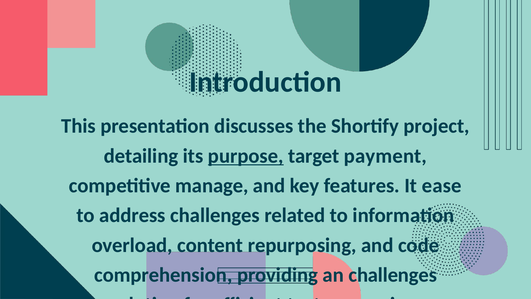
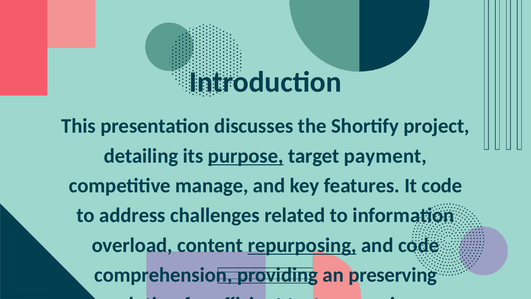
It ease: ease -> code
repurposing underline: none -> present
an challenges: challenges -> preserving
